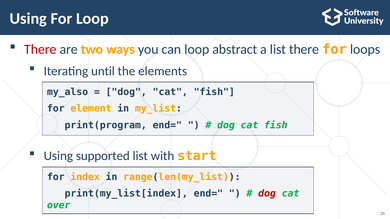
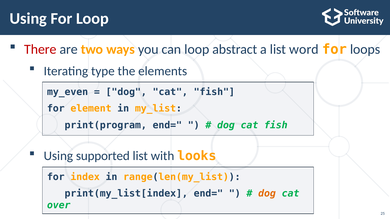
list there: there -> word
until: until -> type
my_also: my_also -> my_even
start: start -> looks
dog at (267, 194) colour: red -> orange
